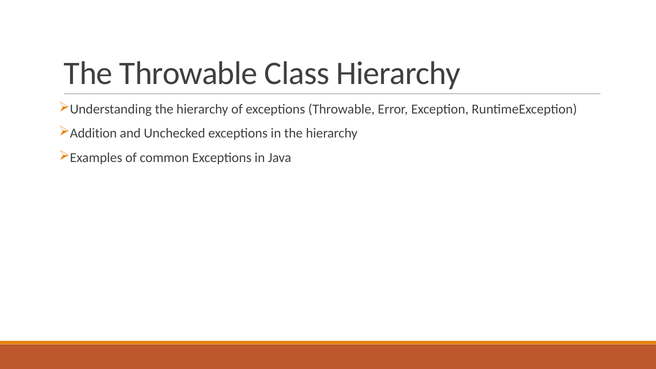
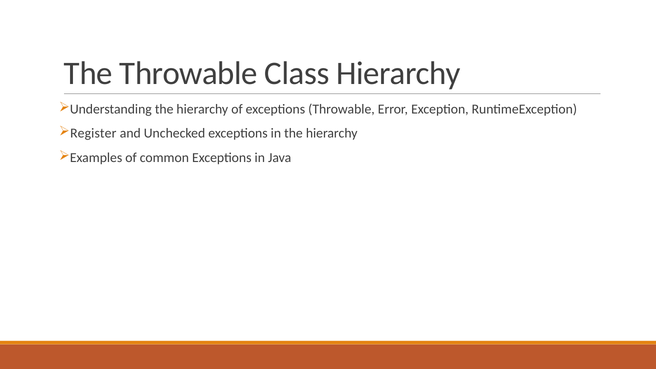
Addition: Addition -> Register
